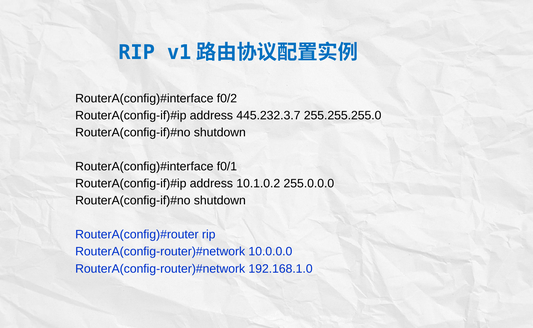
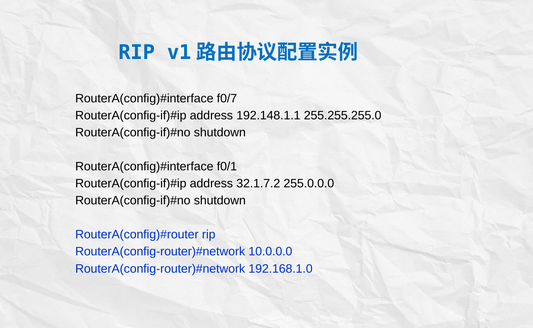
f0/2: f0/2 -> f0/7
445.232.3.7: 445.232.3.7 -> 192.148.1.1
10.1.0.2: 10.1.0.2 -> 32.1.7.2
